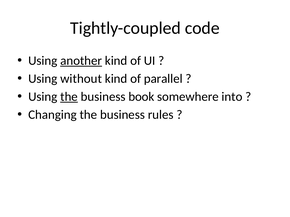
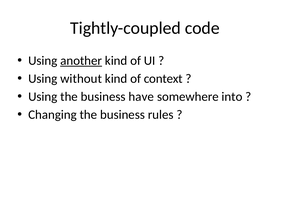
parallel: parallel -> context
the at (69, 97) underline: present -> none
book: book -> have
